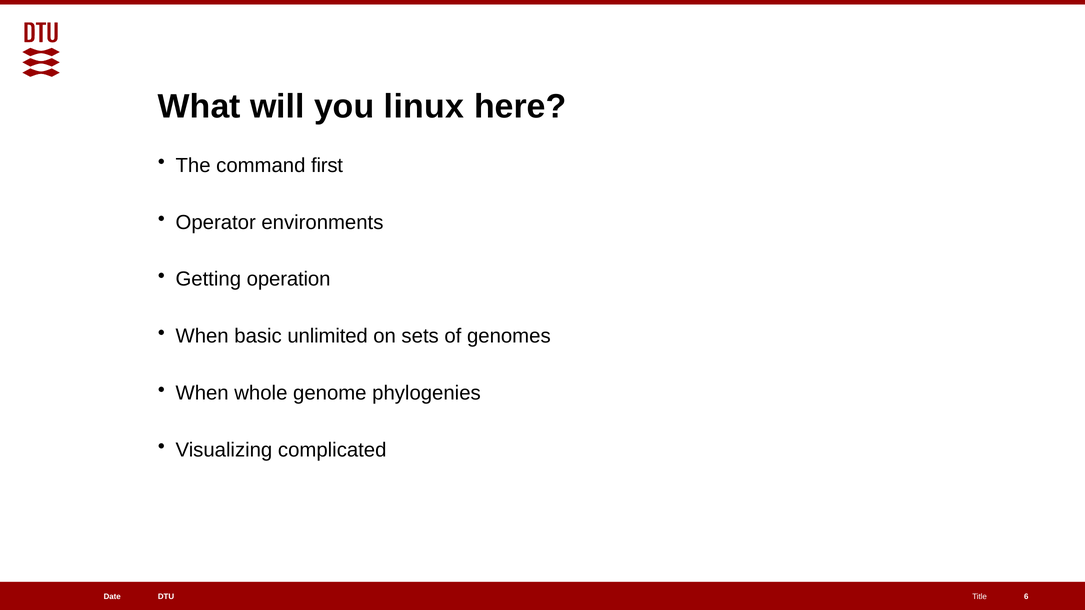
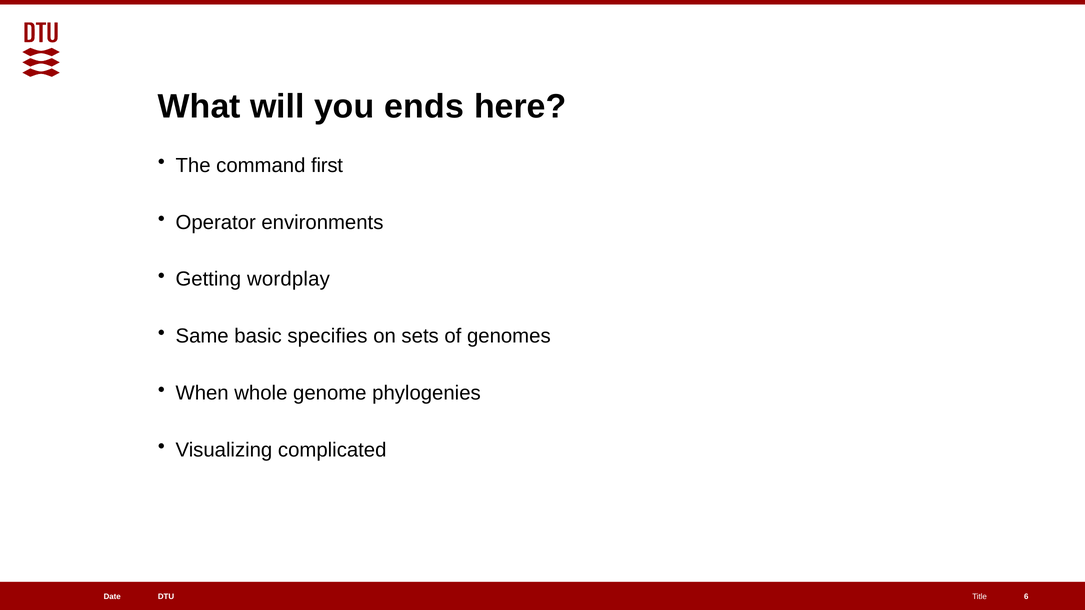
linux: linux -> ends
operation: operation -> wordplay
When at (202, 336): When -> Same
unlimited: unlimited -> specifies
